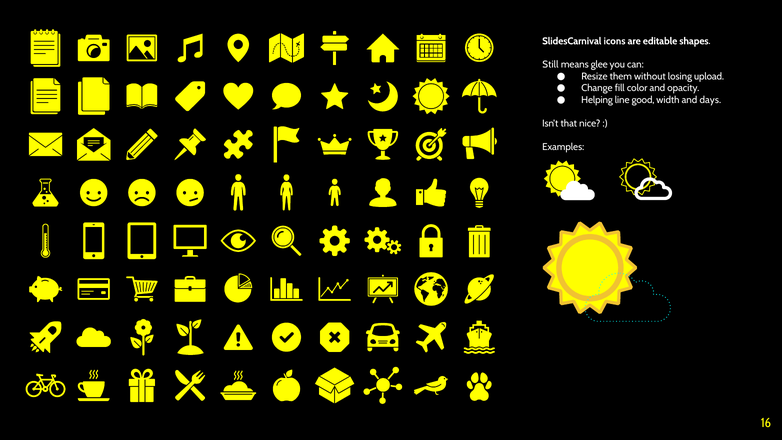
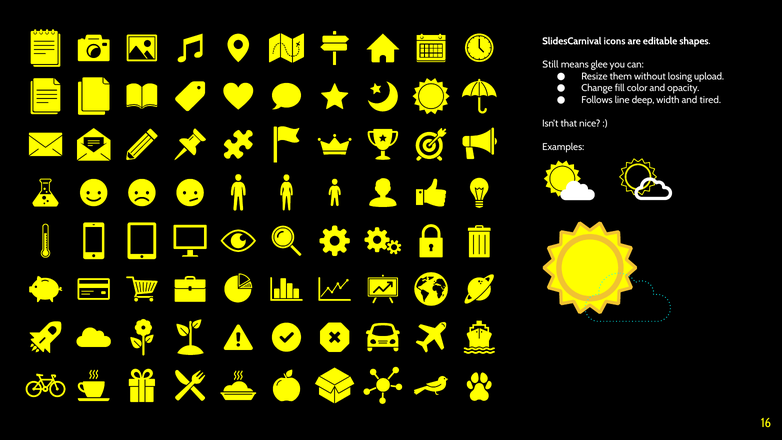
Helping: Helping -> Follows
good: good -> deep
days: days -> tired
